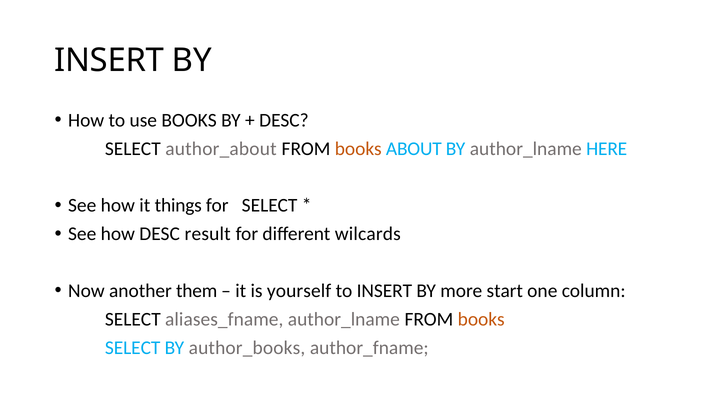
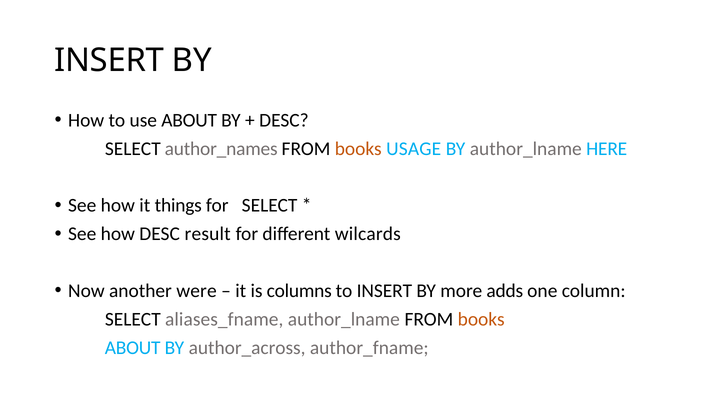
use BOOKS: BOOKS -> ABOUT
author_about: author_about -> author_names
ABOUT: ABOUT -> USAGE
them: them -> were
yourself: yourself -> columns
start: start -> adds
SELECT at (133, 348): SELECT -> ABOUT
author_books: author_books -> author_across
